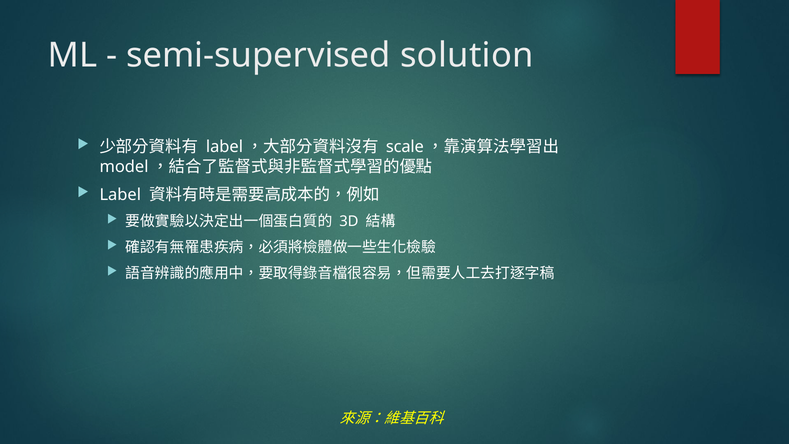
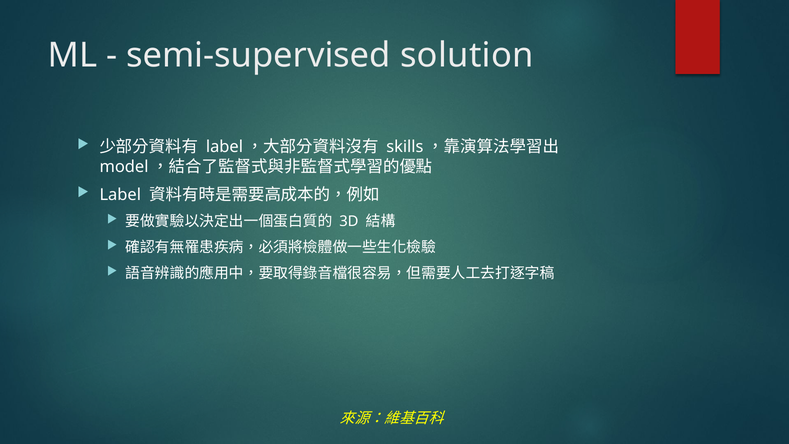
scale: scale -> skills
